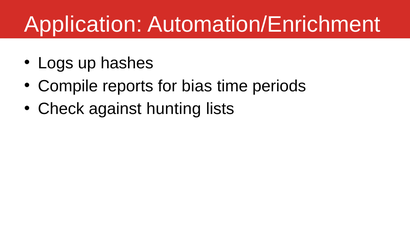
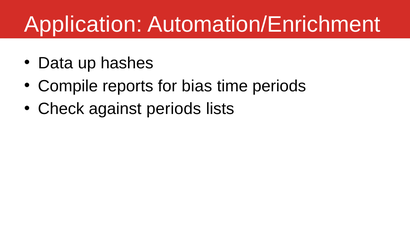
Logs: Logs -> Data
against hunting: hunting -> periods
